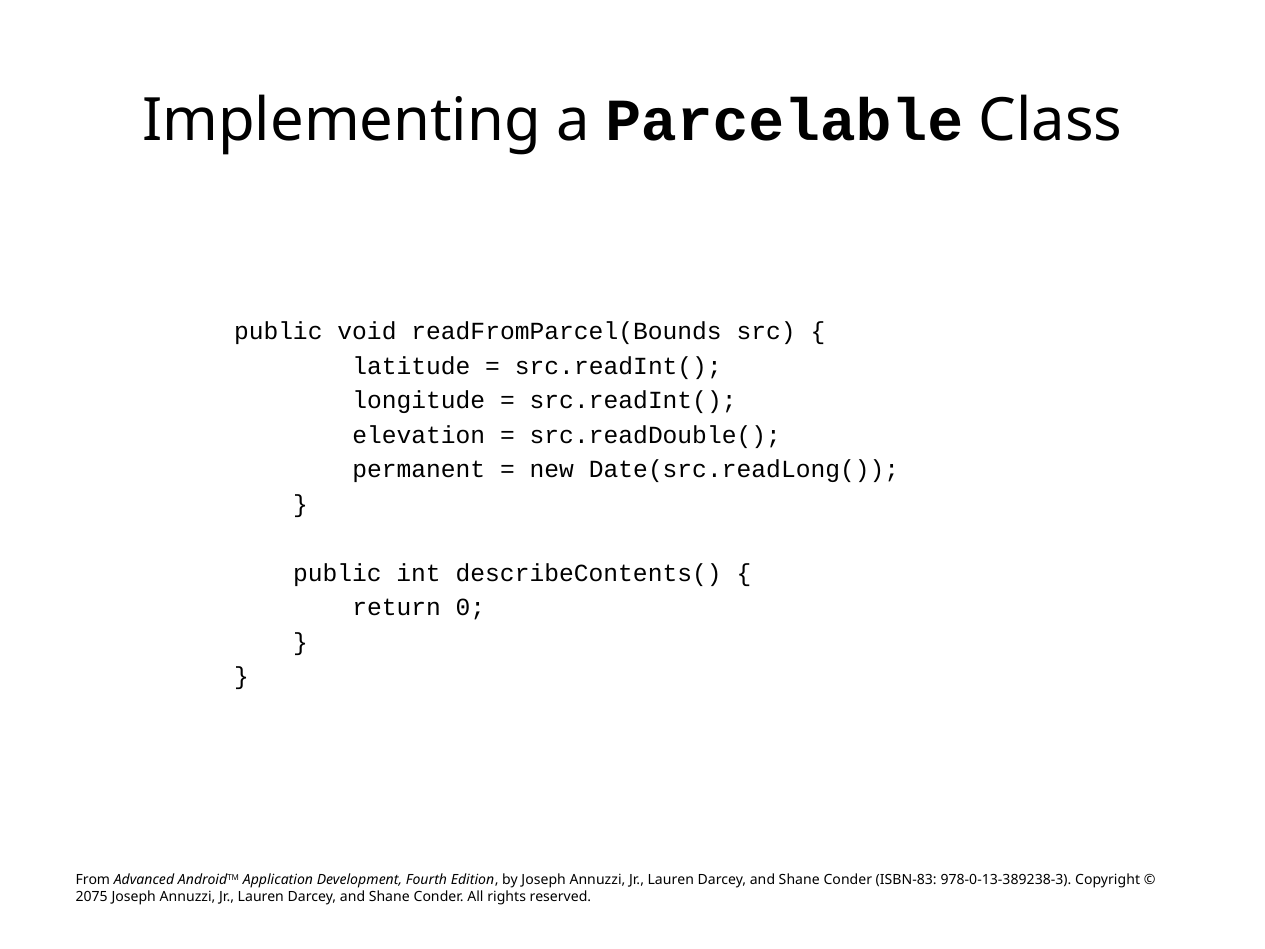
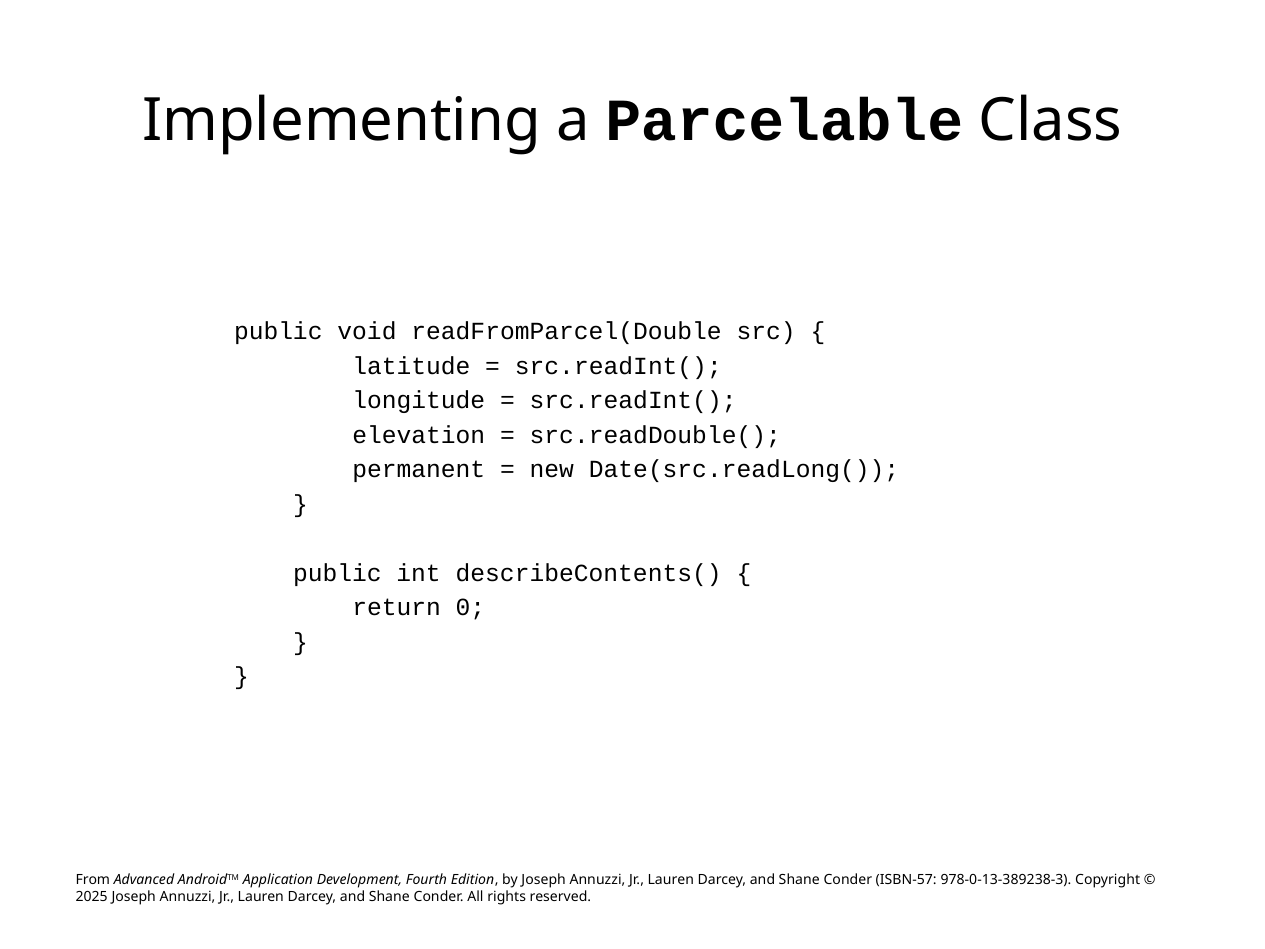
readFromParcel(Bounds: readFromParcel(Bounds -> readFromParcel(Double
ISBN-83: ISBN-83 -> ISBN-57
2075: 2075 -> 2025
